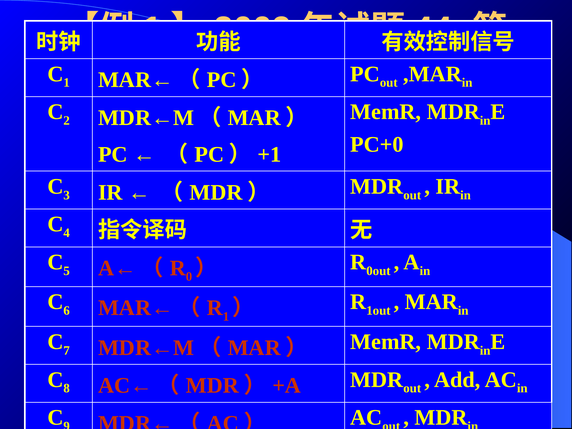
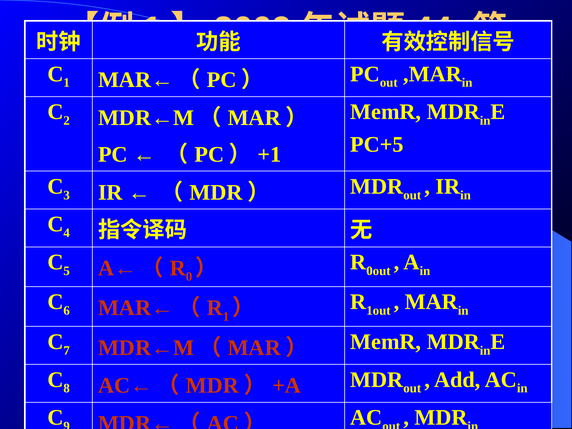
PC+0: PC+0 -> PC+5
